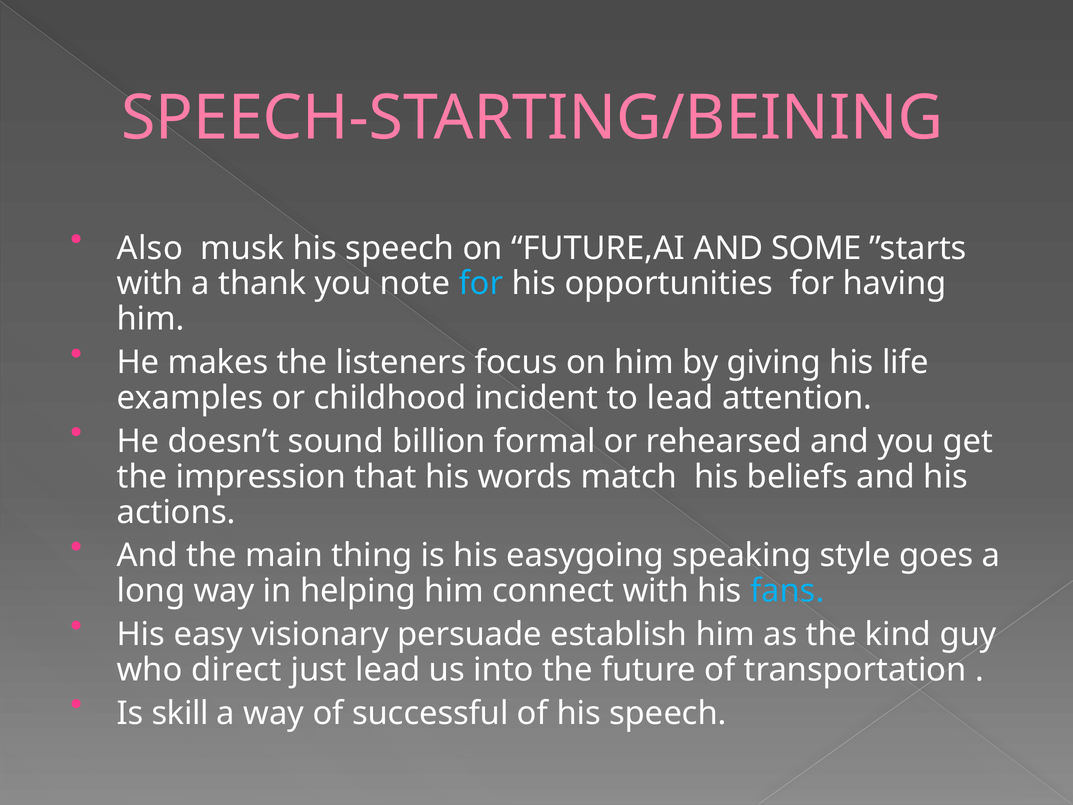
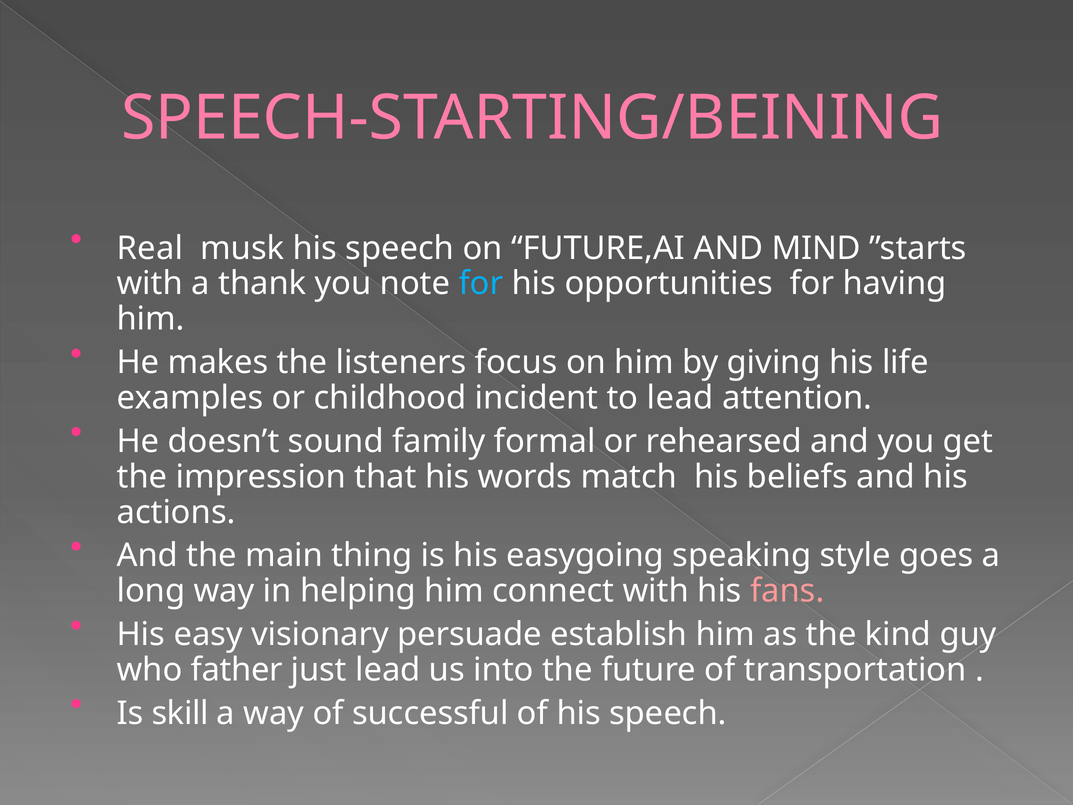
Also: Also -> Real
SOME: SOME -> MIND
billion: billion -> family
fans colour: light blue -> pink
direct: direct -> father
